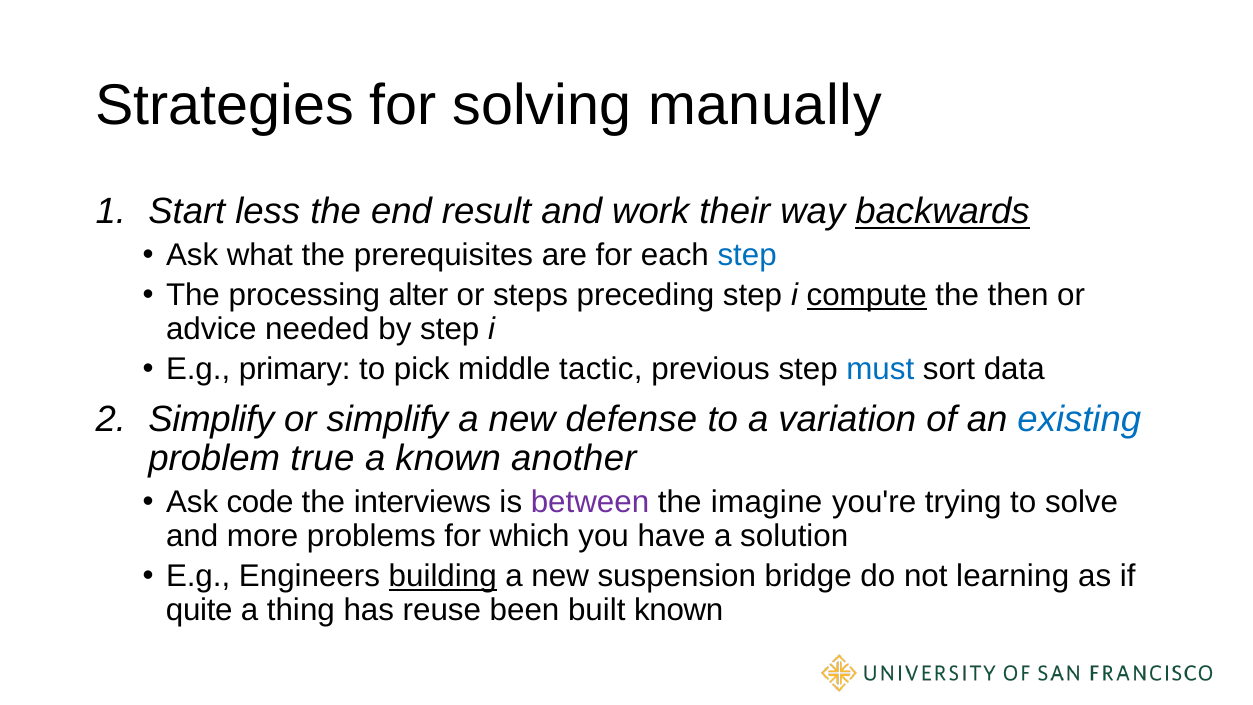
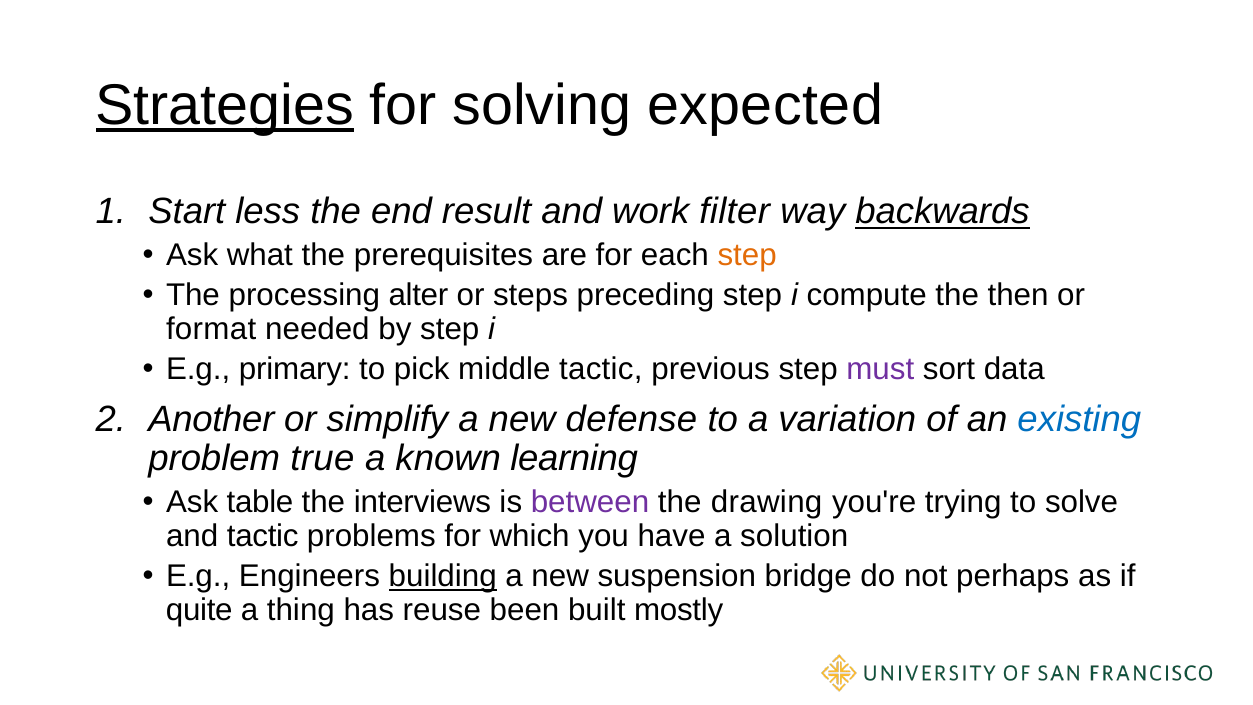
Strategies underline: none -> present
manually: manually -> expected
their: their -> filter
step at (747, 255) colour: blue -> orange
compute underline: present -> none
advice: advice -> format
must colour: blue -> purple
Simplify at (211, 419): Simplify -> Another
another: another -> learning
code: code -> table
imagine: imagine -> drawing
and more: more -> tactic
learning: learning -> perhaps
built known: known -> mostly
